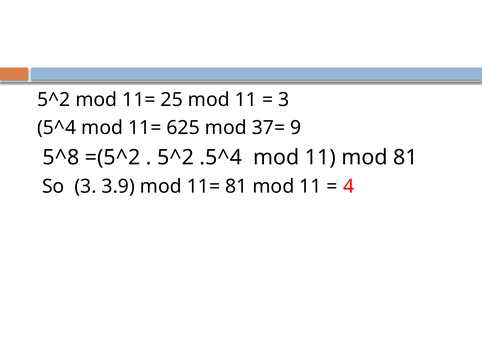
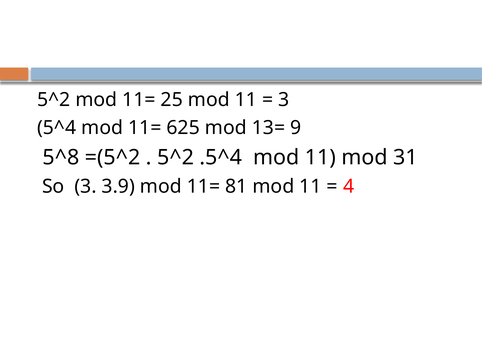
37=: 37= -> 13=
mod 81: 81 -> 31
